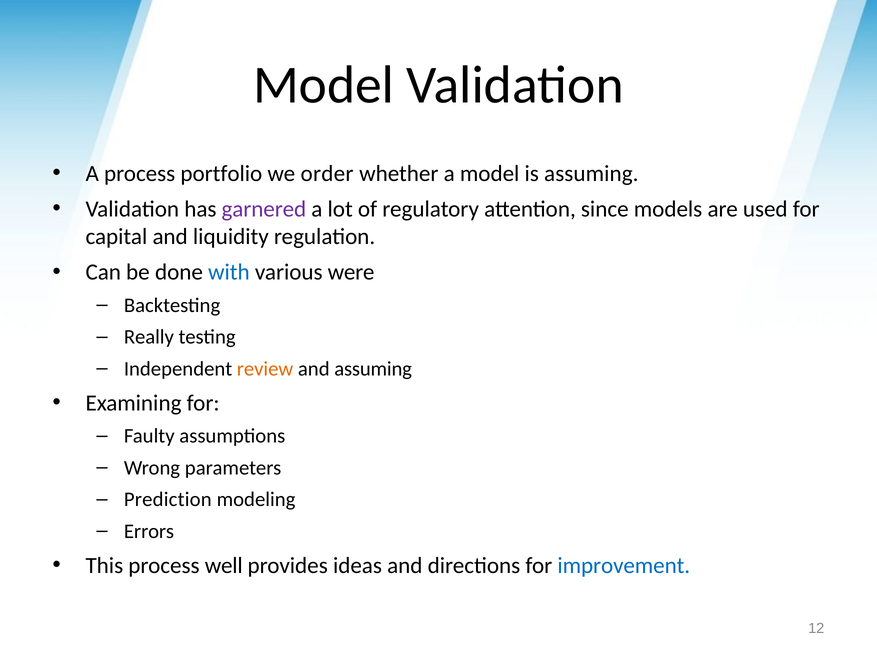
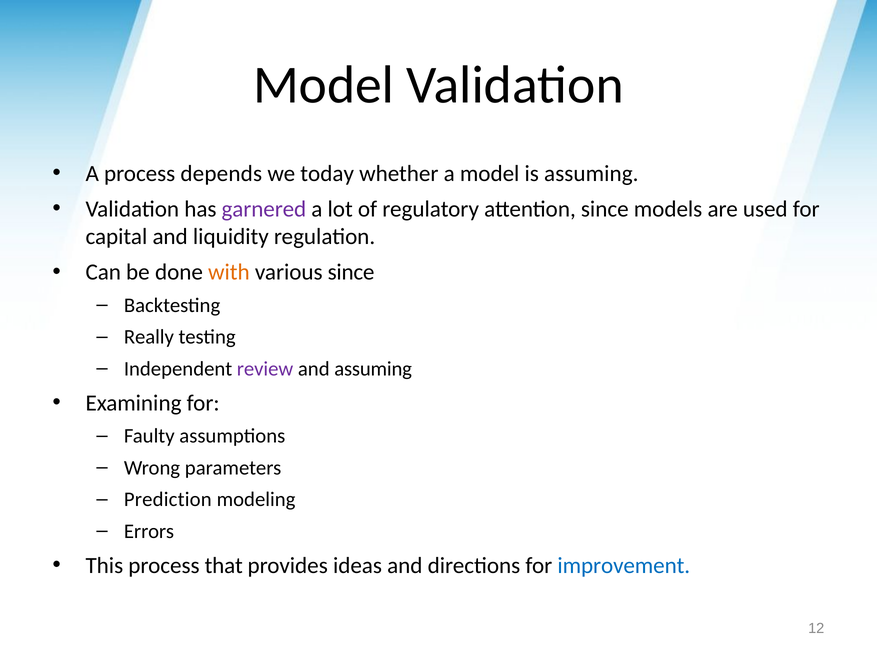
portfolio: portfolio -> depends
order: order -> today
with colour: blue -> orange
various were: were -> since
review colour: orange -> purple
well: well -> that
